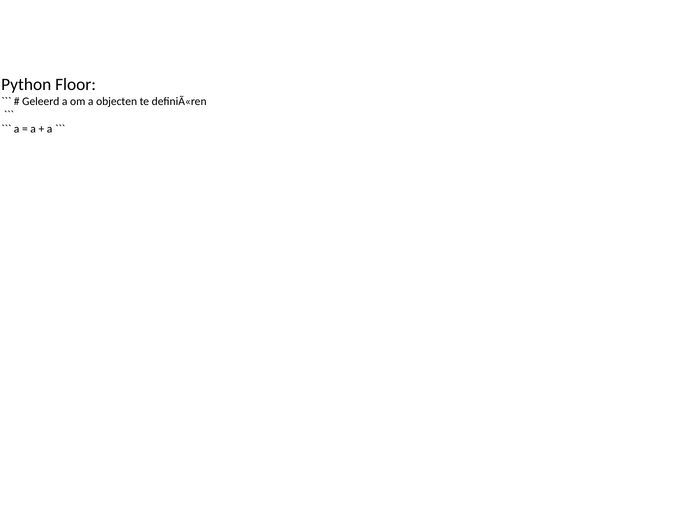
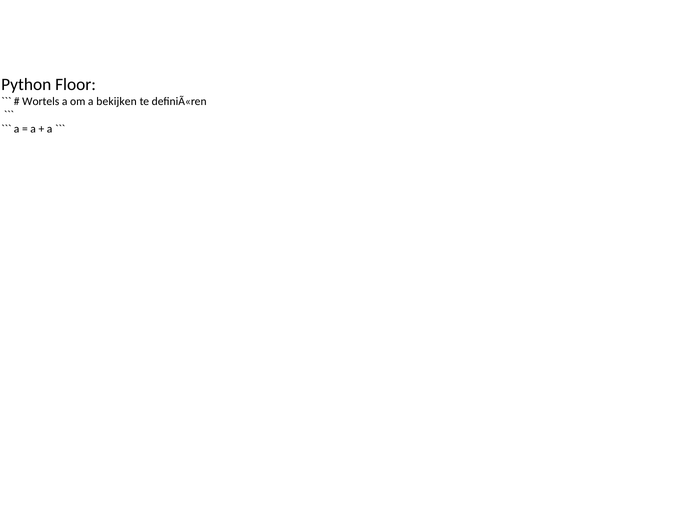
Geleerd: Geleerd -> Wortels
objecten: objecten -> bekijken
